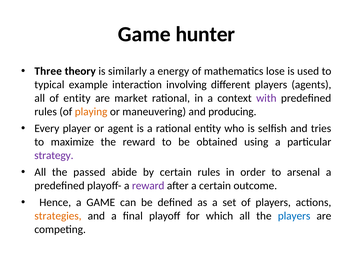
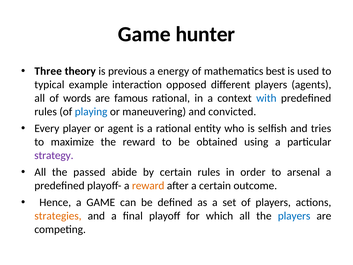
similarly: similarly -> previous
lose: lose -> best
involving: involving -> opposed
of entity: entity -> words
market: market -> famous
with colour: purple -> blue
playing colour: orange -> blue
producing: producing -> convicted
reward at (148, 186) colour: purple -> orange
